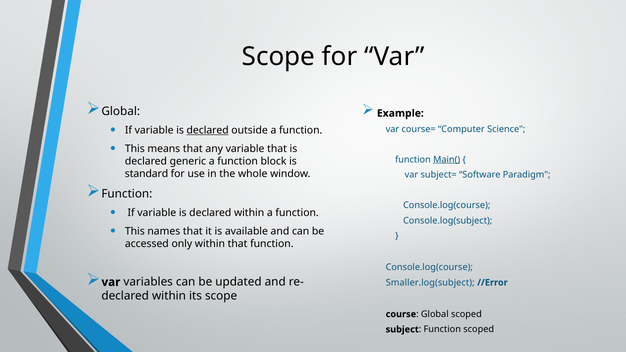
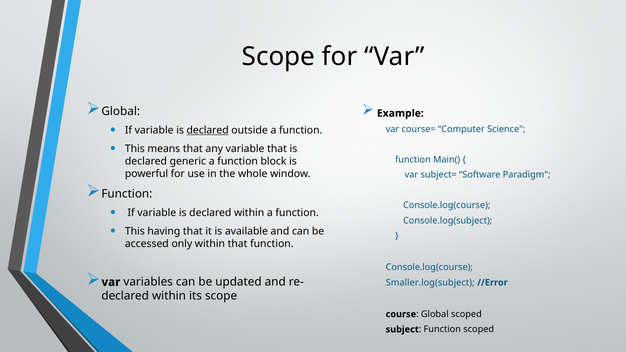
Main( underline: present -> none
standard: standard -> powerful
names: names -> having
